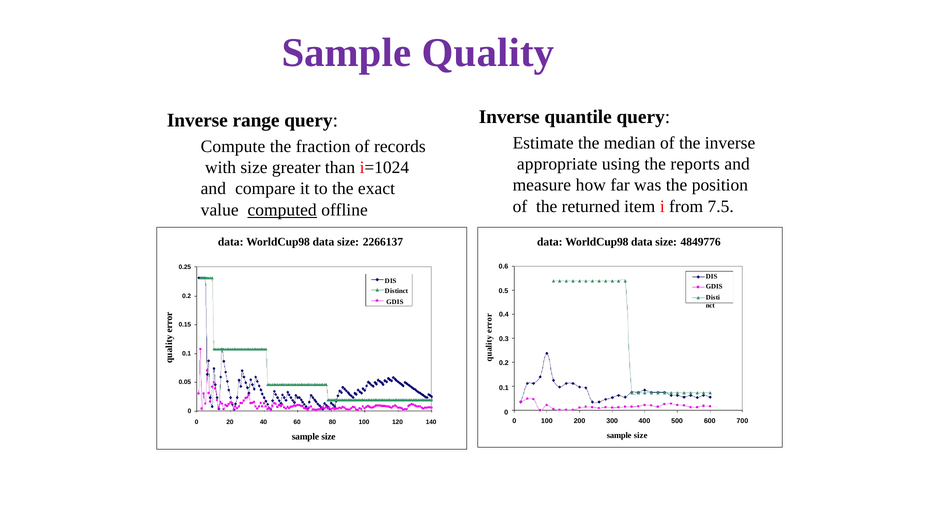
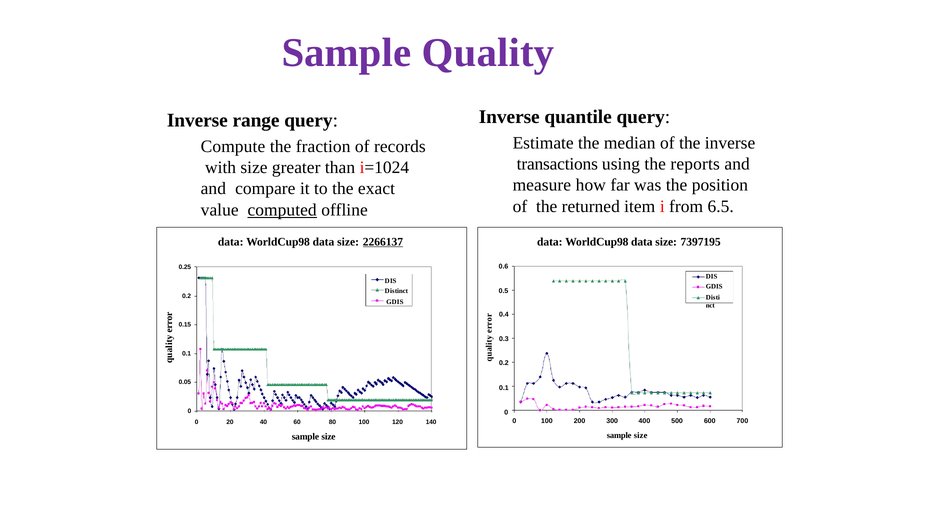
appropriate: appropriate -> transactions
7.5: 7.5 -> 6.5
4849776: 4849776 -> 7397195
2266137 underline: none -> present
